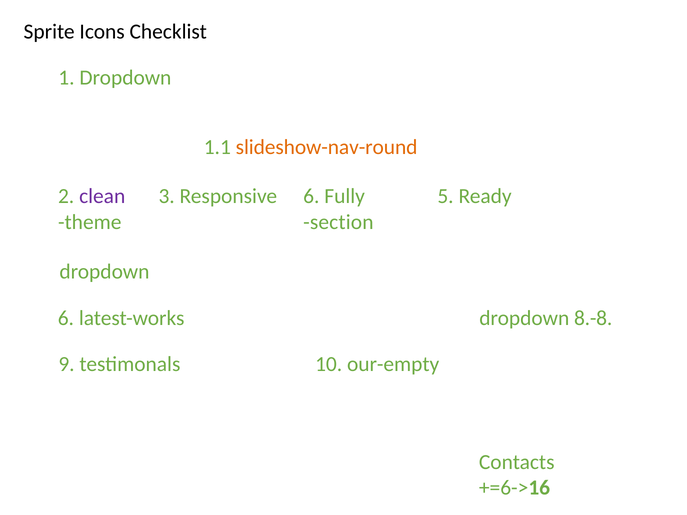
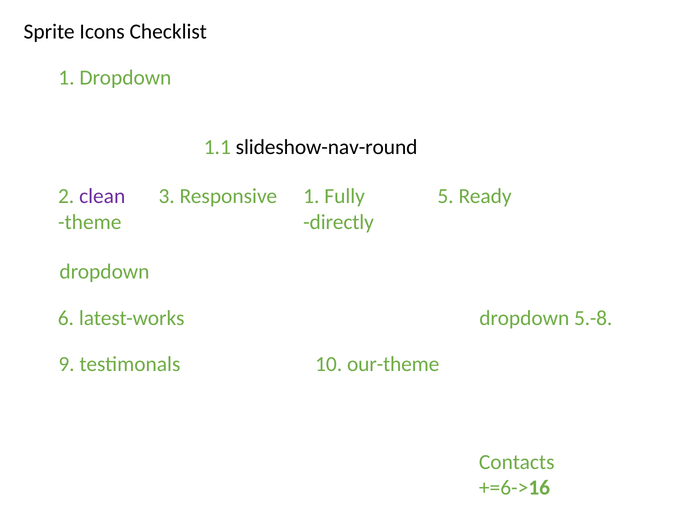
slideshow-nav-round colour: orange -> black
Responsive 6: 6 -> 1
section: section -> directly
8.-8: 8.-8 -> 5.-8
our-empty: our-empty -> our-theme
